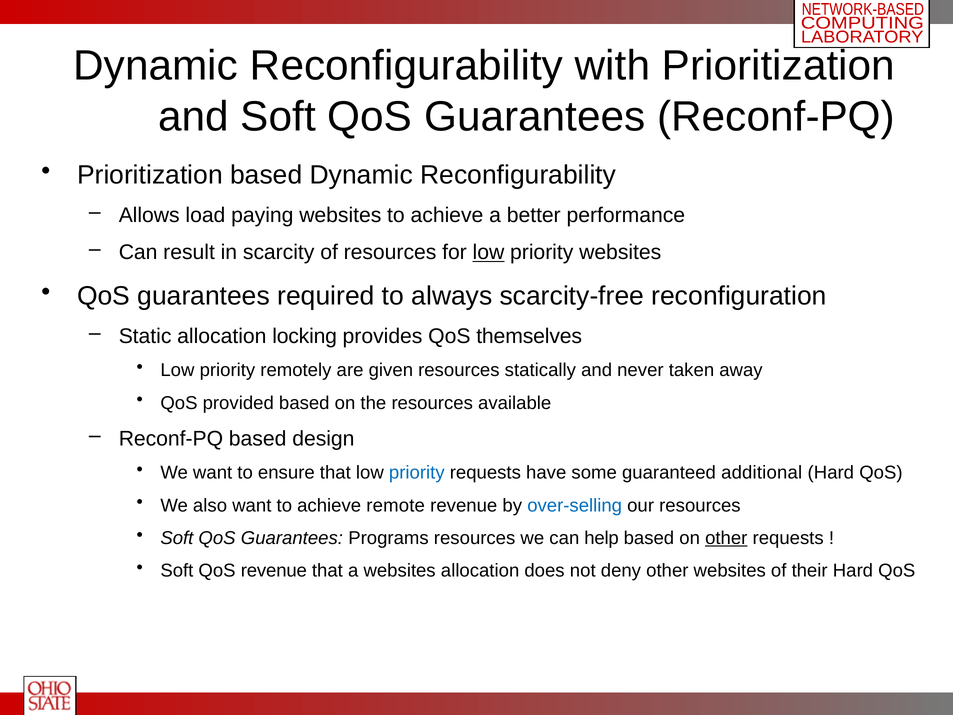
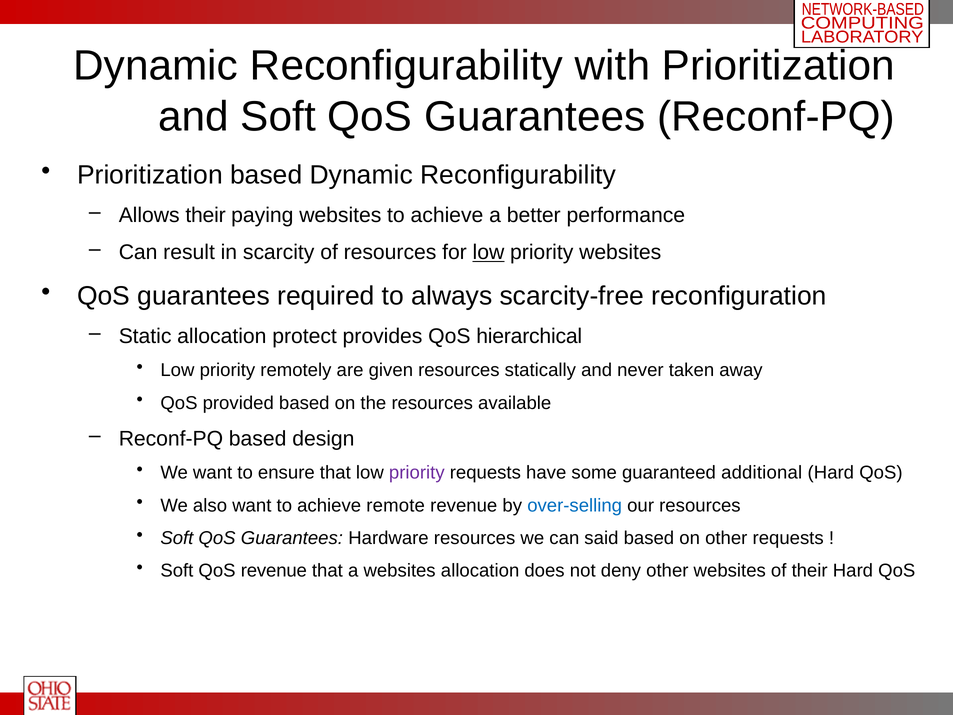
Allows load: load -> their
locking: locking -> protect
themselves: themselves -> hierarchical
priority at (417, 473) colour: blue -> purple
Programs: Programs -> Hardware
help: help -> said
other at (726, 538) underline: present -> none
